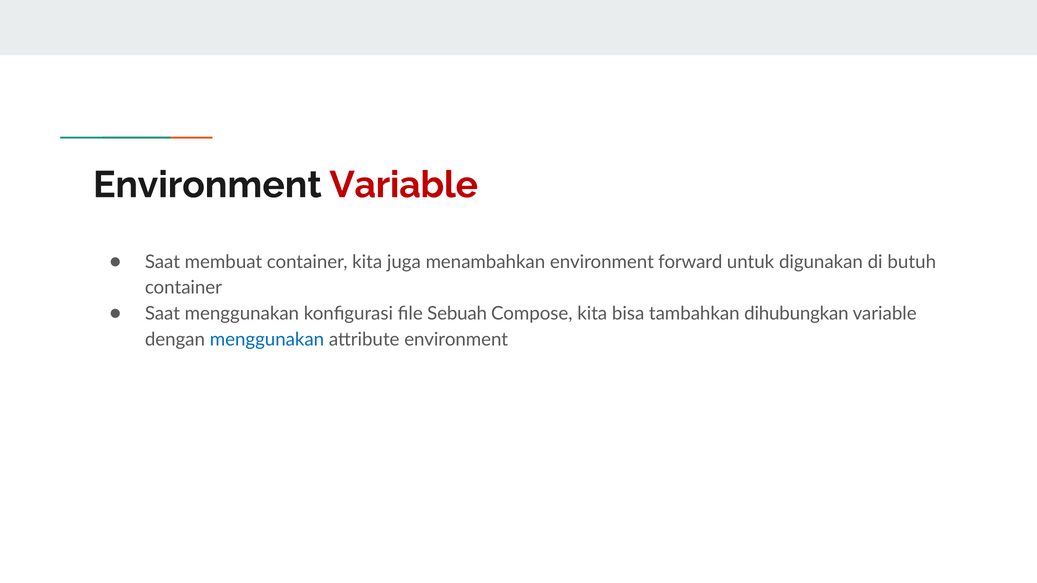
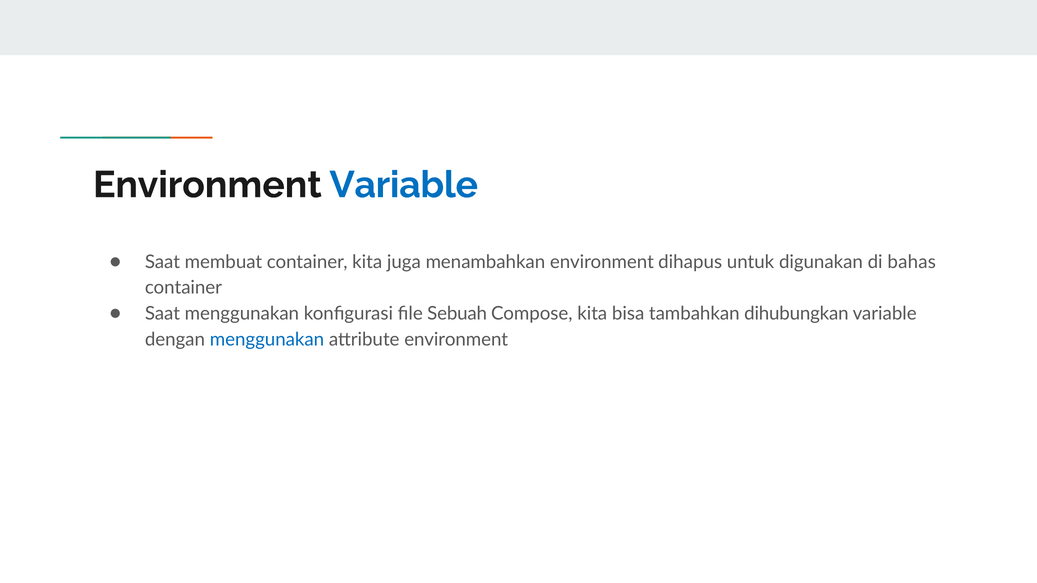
Variable at (404, 185) colour: red -> blue
forward: forward -> dihapus
butuh: butuh -> bahas
